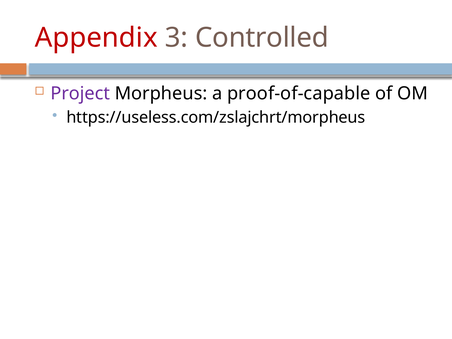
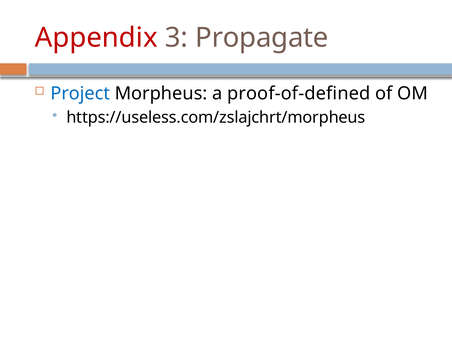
Controlled: Controlled -> Propagate
Project colour: purple -> blue
proof-of-capable: proof-of-capable -> proof-of-defined
